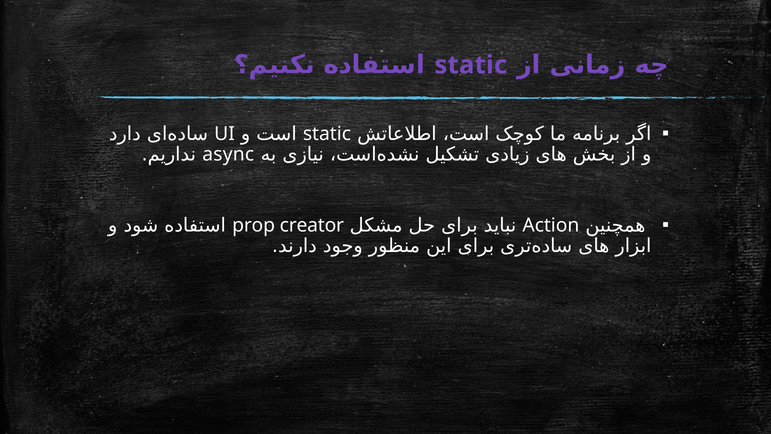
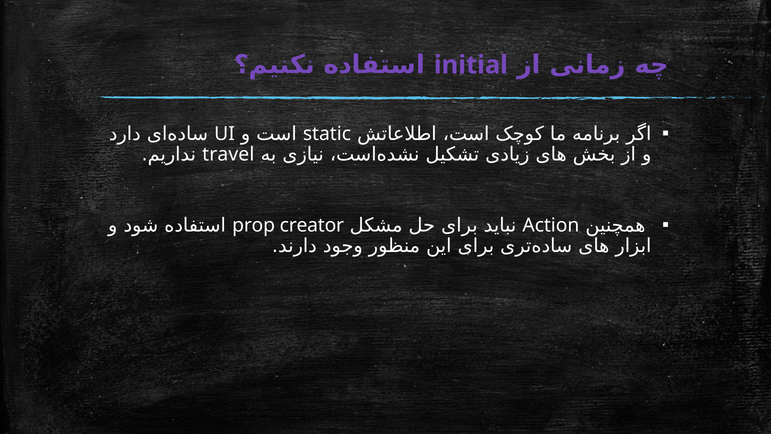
static at (471, 65): static -> initial
async: async -> travel
